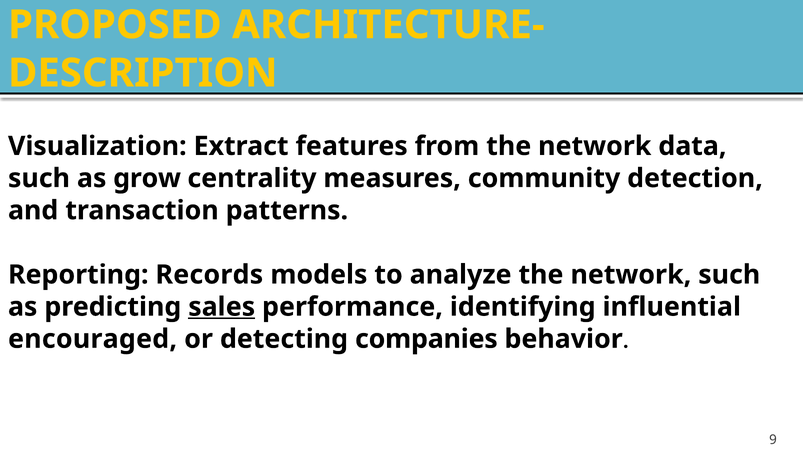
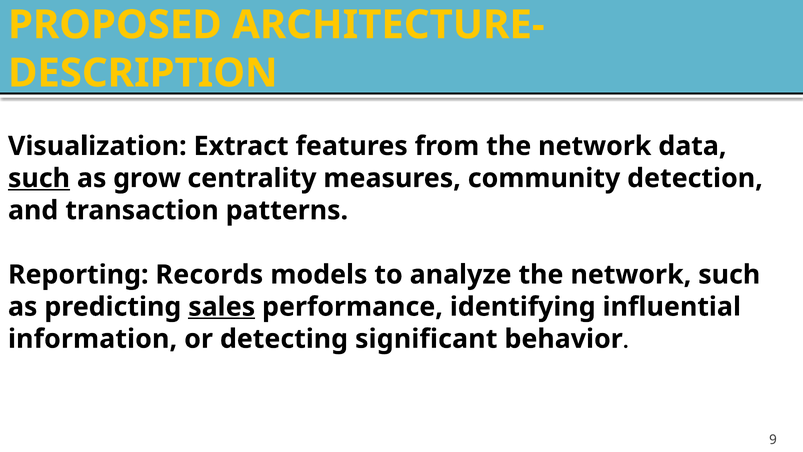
such at (39, 178) underline: none -> present
encouraged: encouraged -> information
companies: companies -> significant
